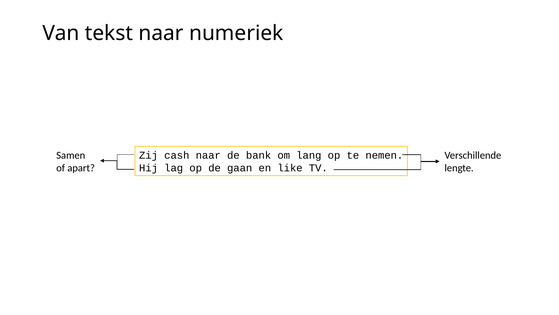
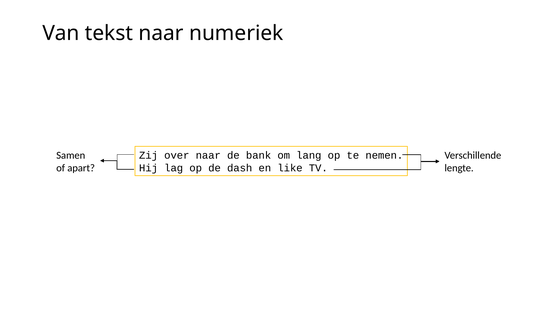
cash: cash -> over
gaan: gaan -> dash
